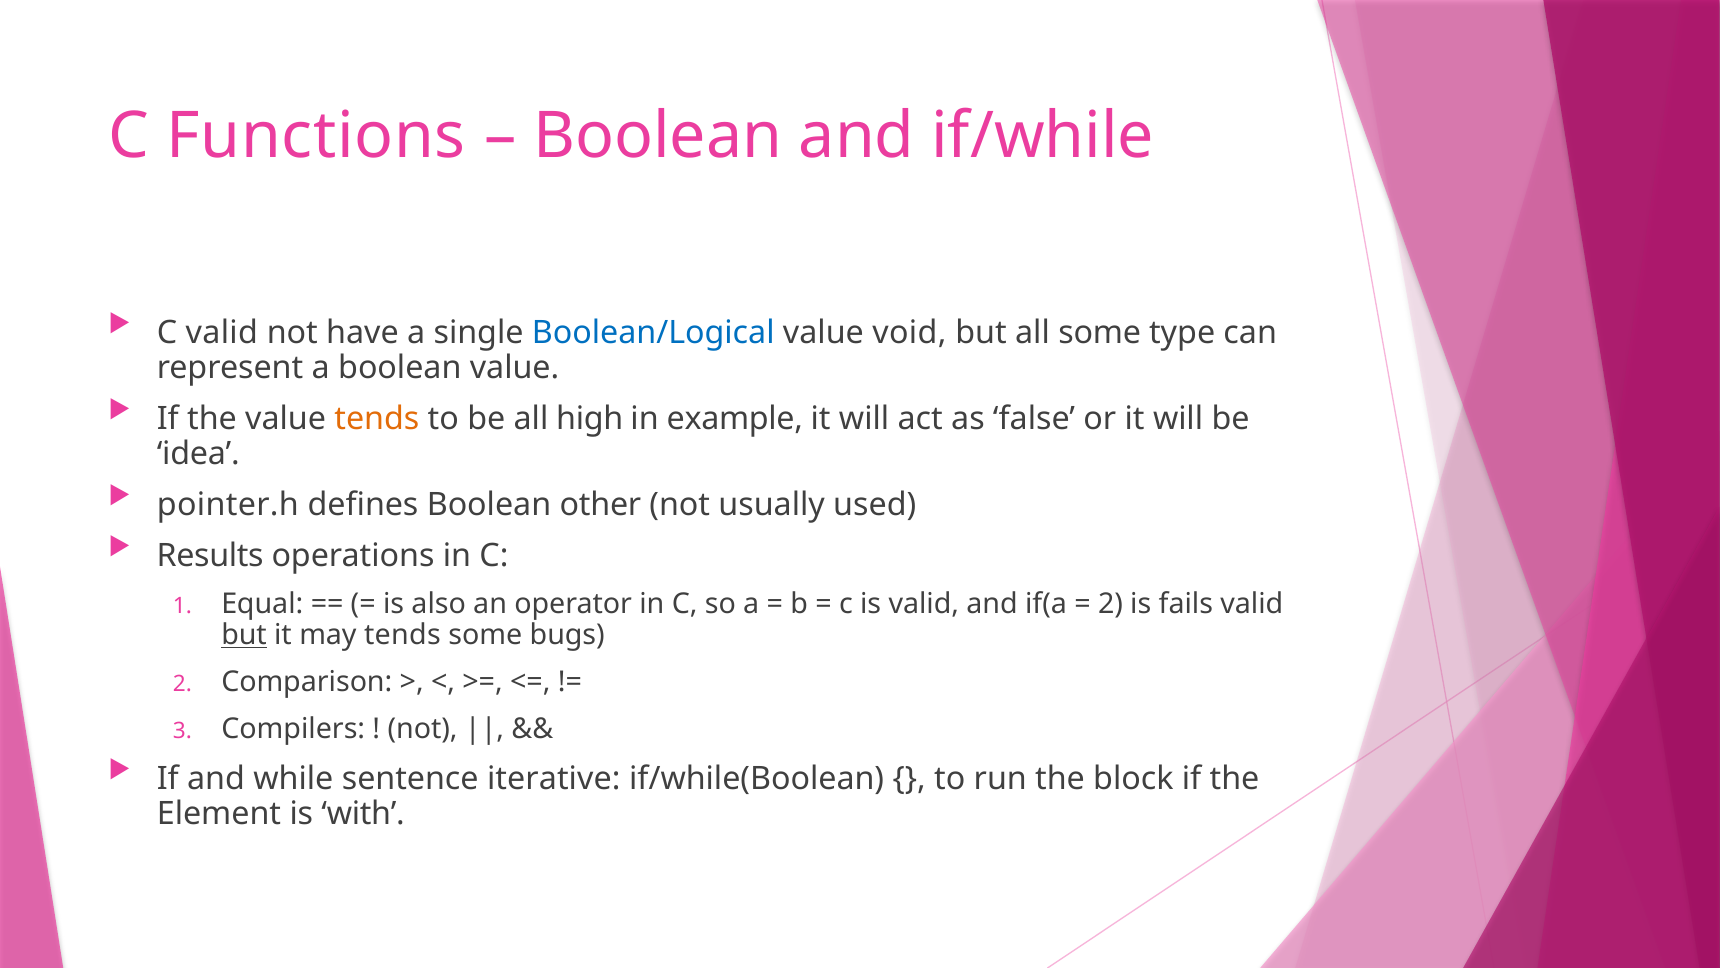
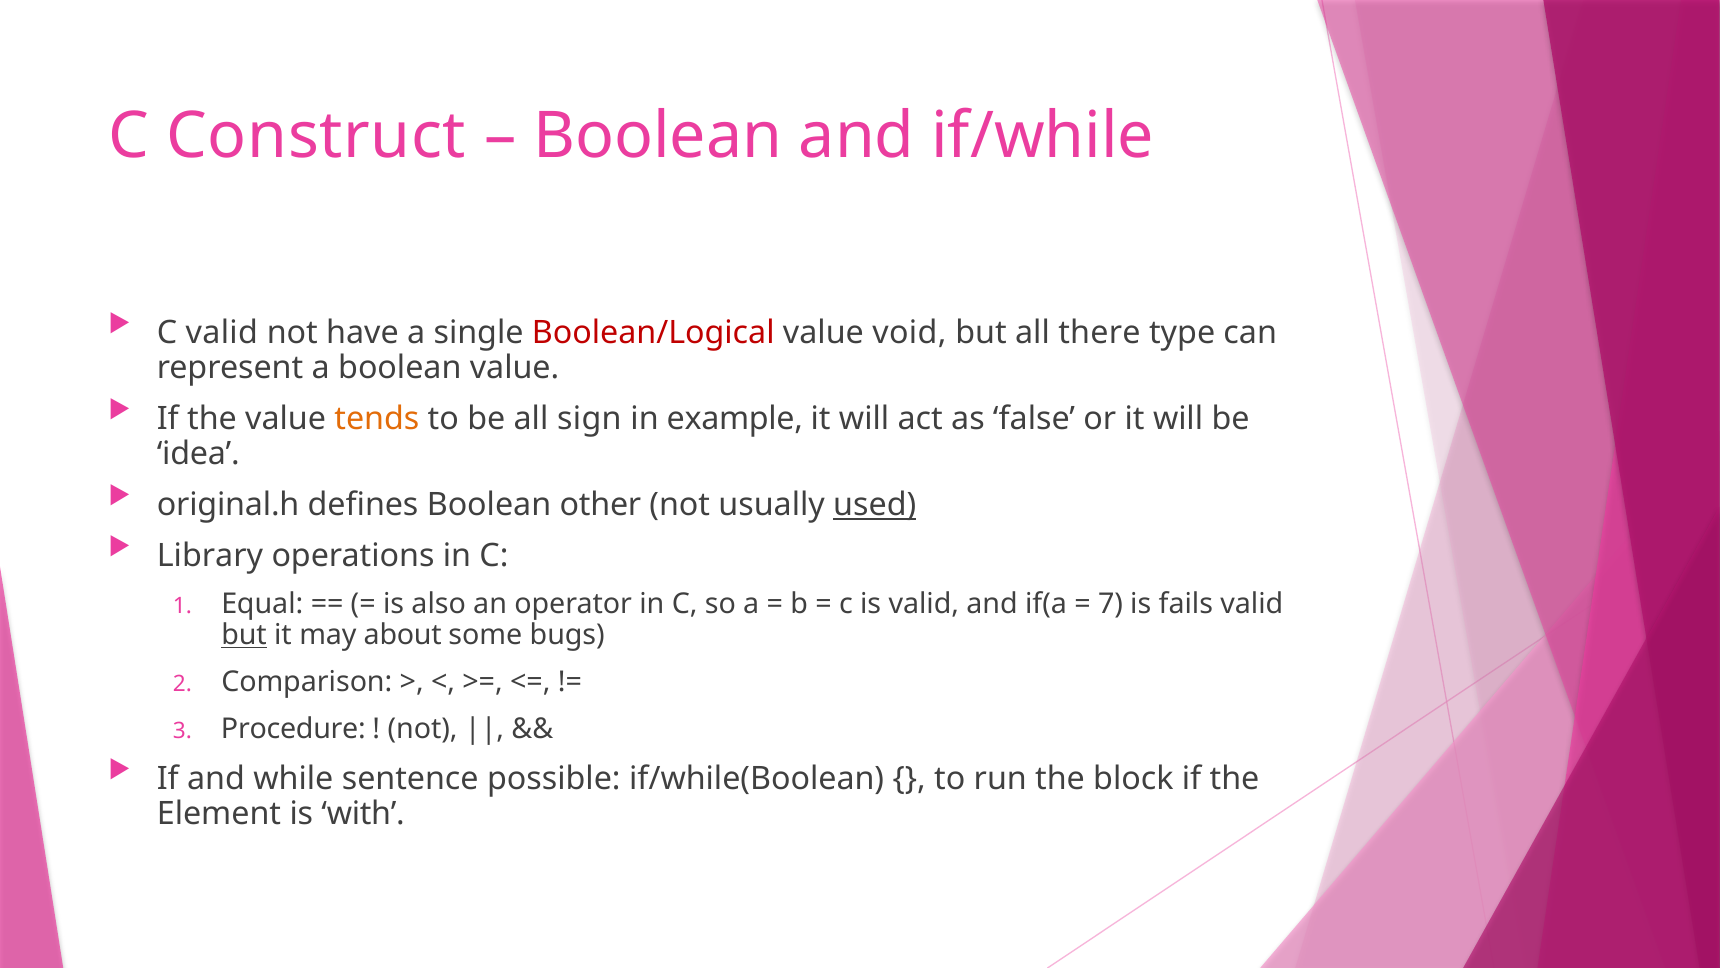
Functions: Functions -> Construct
Boolean/Logical colour: blue -> red
all some: some -> there
high: high -> sign
pointer.h: pointer.h -> original.h
used underline: none -> present
Results: Results -> Library
2 at (1111, 604): 2 -> 7
may tends: tends -> about
Compilers: Compilers -> Procedure
iterative: iterative -> possible
